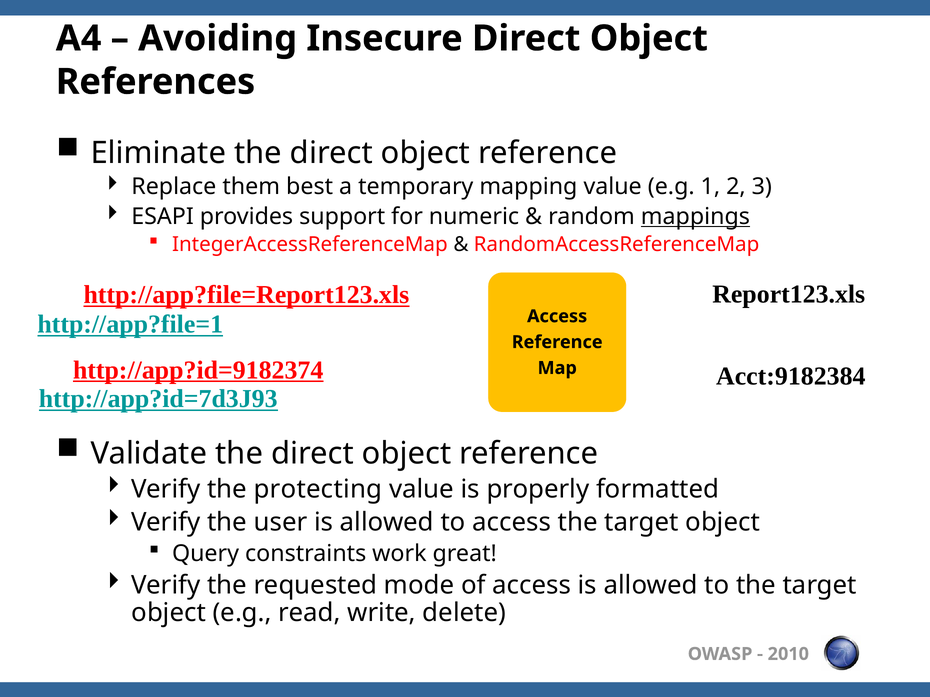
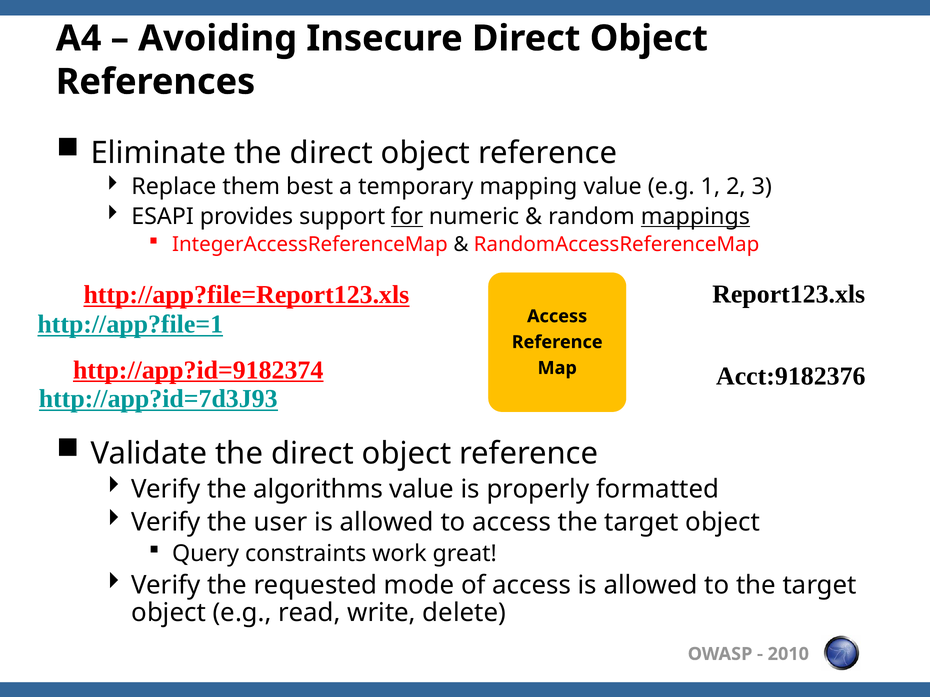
for underline: none -> present
Acct:9182384: Acct:9182384 -> Acct:9182376
protecting: protecting -> algorithms
